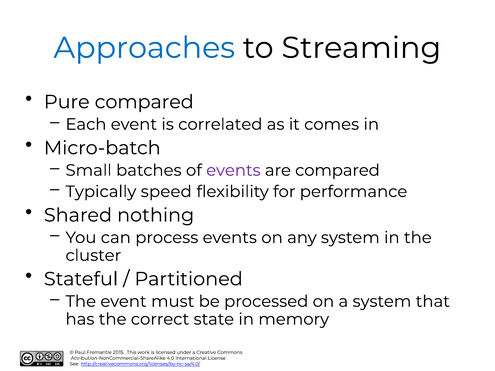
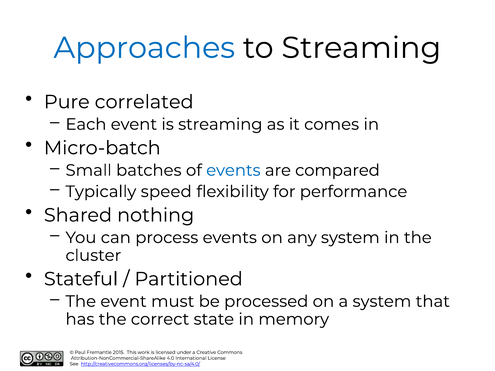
Pure compared: compared -> correlated
is correlated: correlated -> streaming
events at (233, 170) colour: purple -> blue
